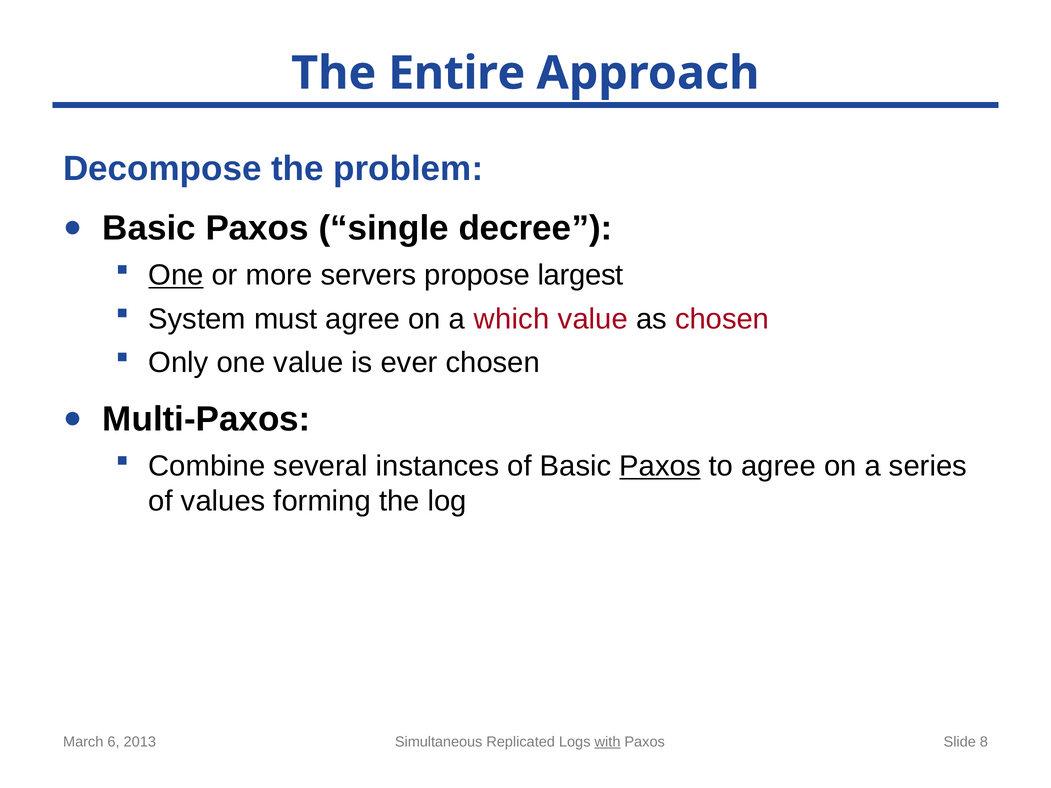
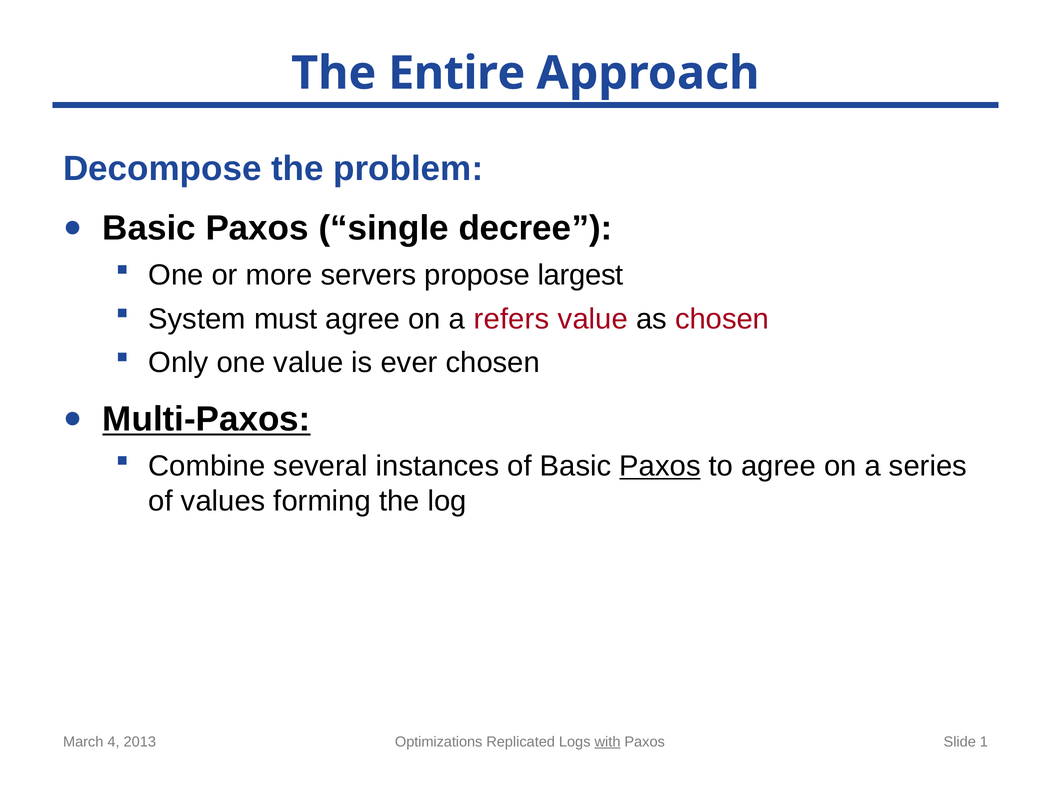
One at (176, 275) underline: present -> none
which: which -> refers
Multi-Paxos underline: none -> present
6: 6 -> 4
Simultaneous: Simultaneous -> Optimizations
8: 8 -> 1
